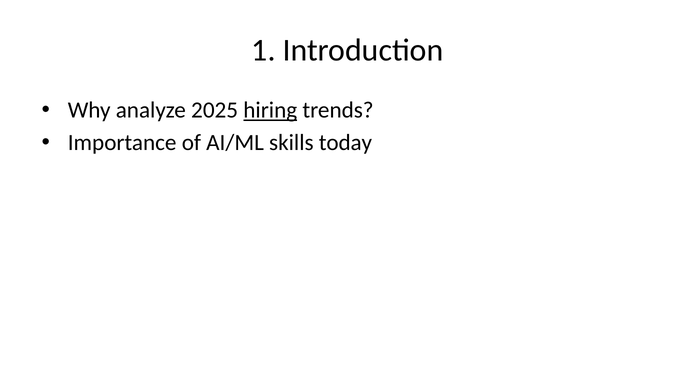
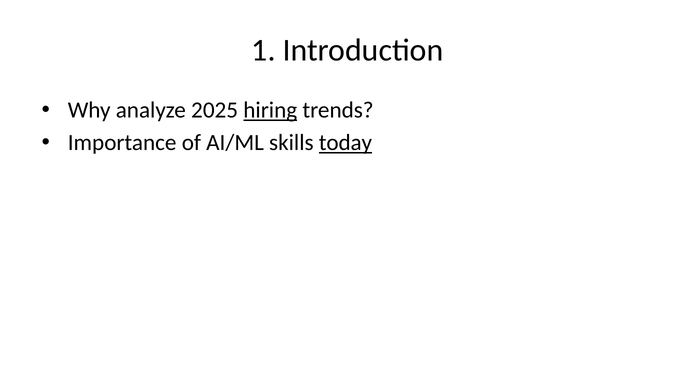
today underline: none -> present
